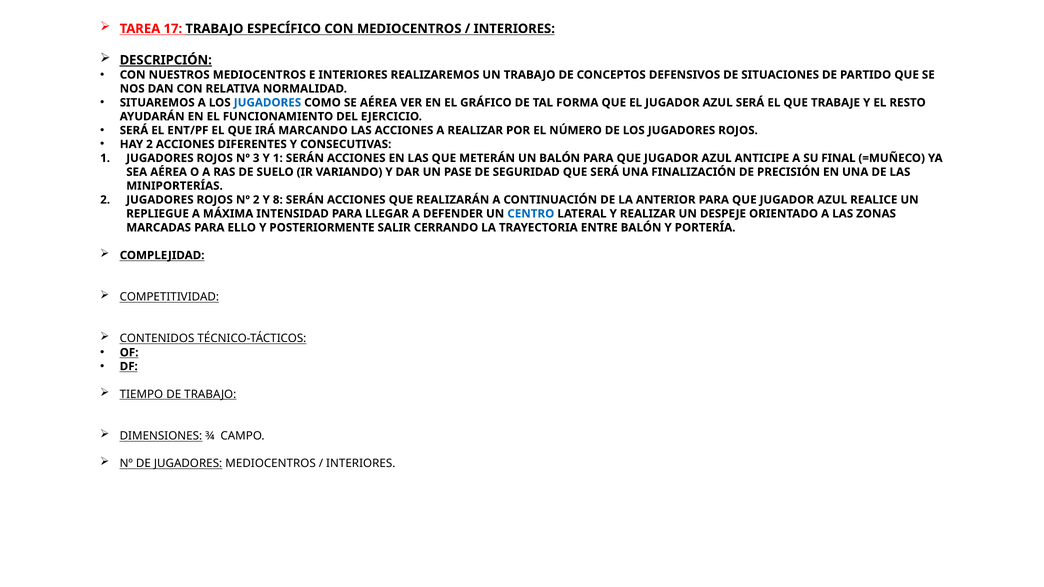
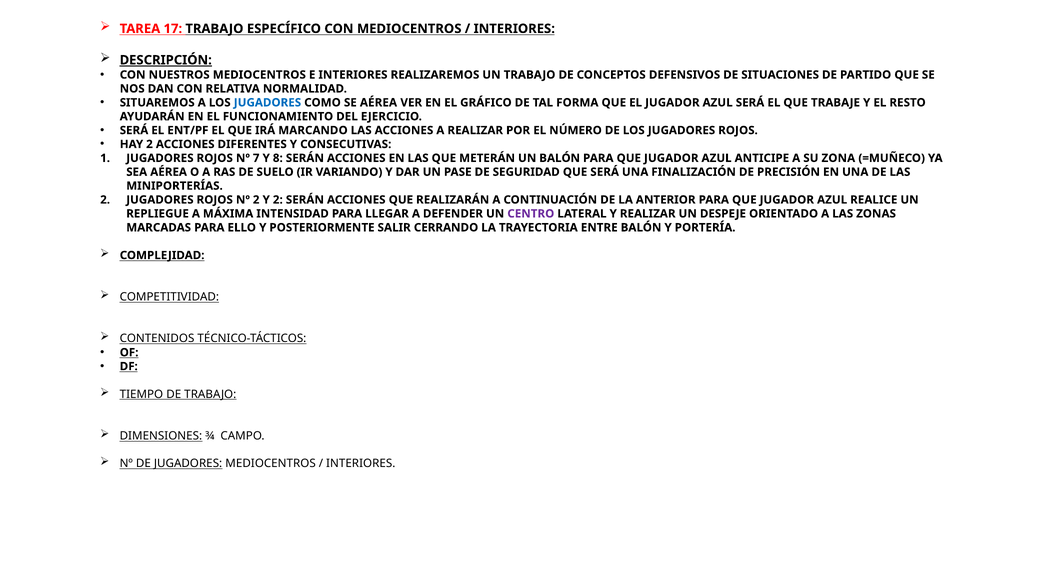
3: 3 -> 7
Y 1: 1 -> 8
FINAL: FINAL -> ZONA
Y 8: 8 -> 2
CENTRO colour: blue -> purple
